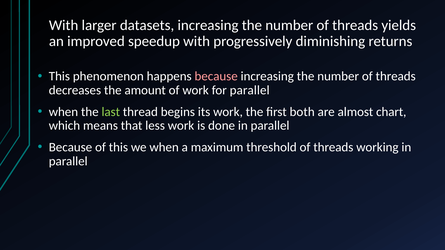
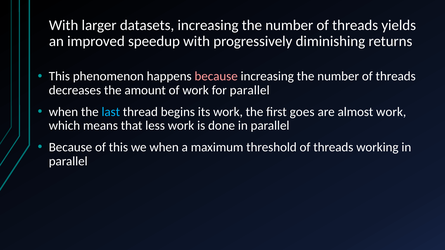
last colour: light green -> light blue
both: both -> goes
almost chart: chart -> work
